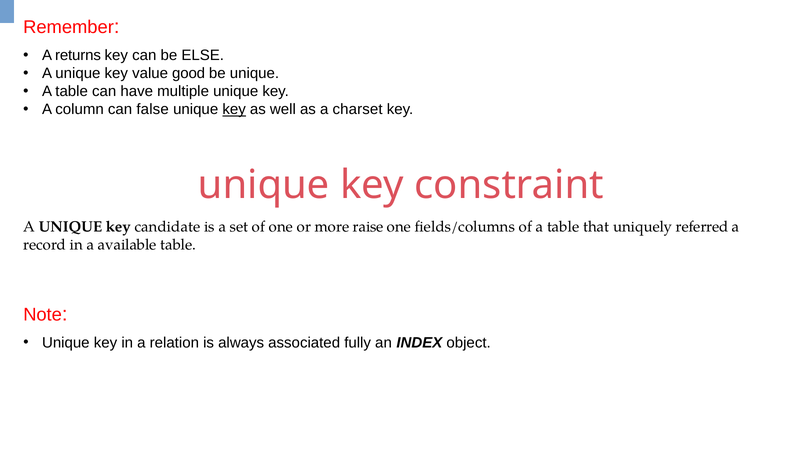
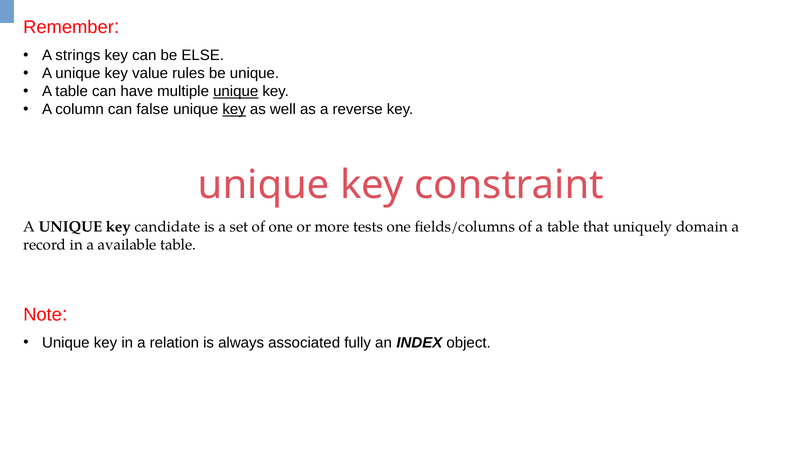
returns: returns -> strings
good: good -> rules
unique at (236, 91) underline: none -> present
charset: charset -> reverse
raise: raise -> tests
referred: referred -> domain
